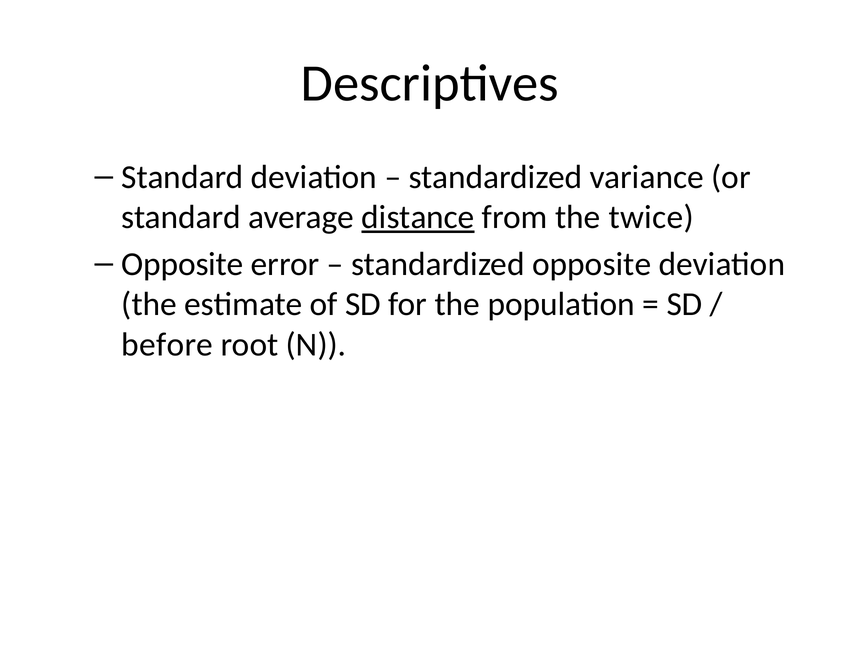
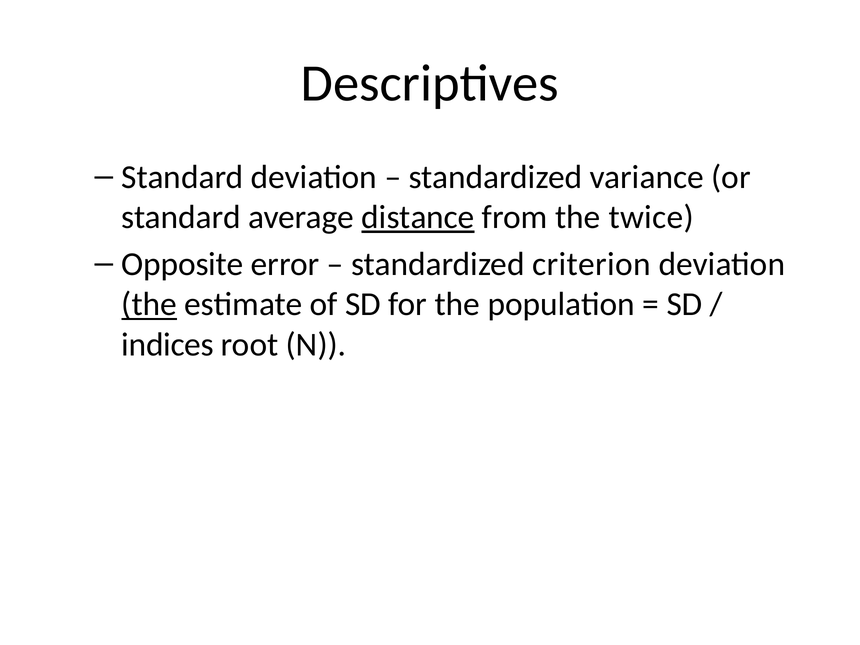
standardized opposite: opposite -> criterion
the at (149, 304) underline: none -> present
before: before -> indices
